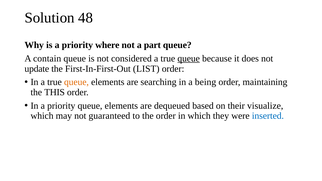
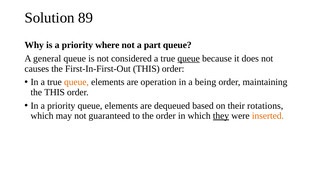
48: 48 -> 89
contain: contain -> general
update: update -> causes
First-In-First-Out LIST: LIST -> THIS
searching: searching -> operation
visualize: visualize -> rotations
they underline: none -> present
inserted colour: blue -> orange
